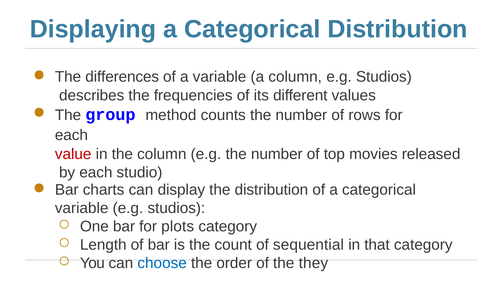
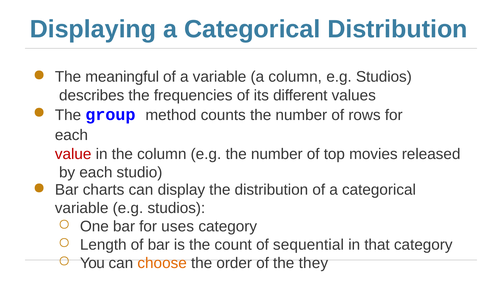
differences: differences -> meaningful
plots: plots -> uses
choose colour: blue -> orange
